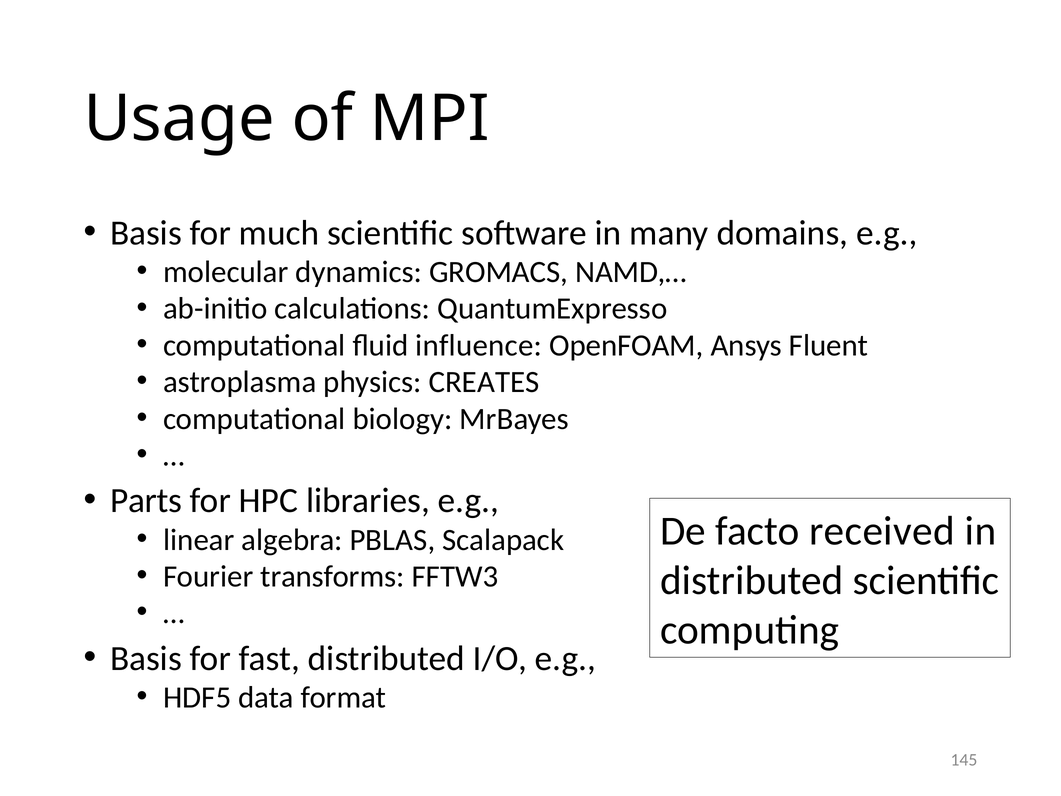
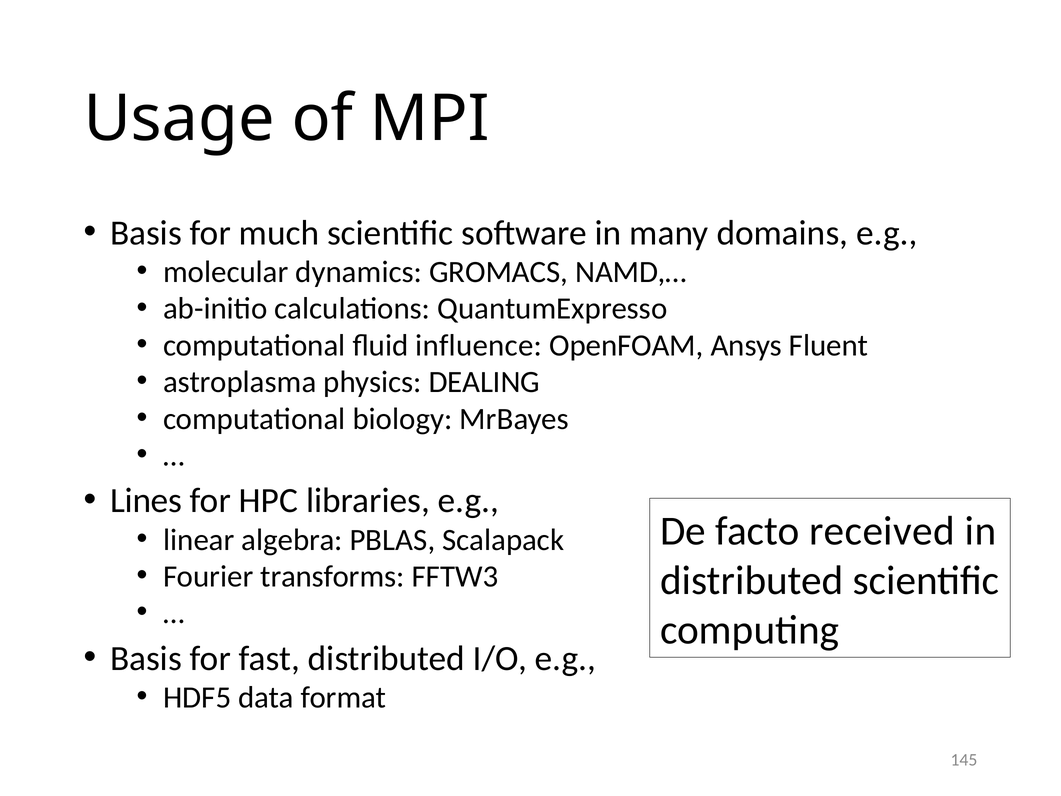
CREATES: CREATES -> DEALING
Parts: Parts -> Lines
